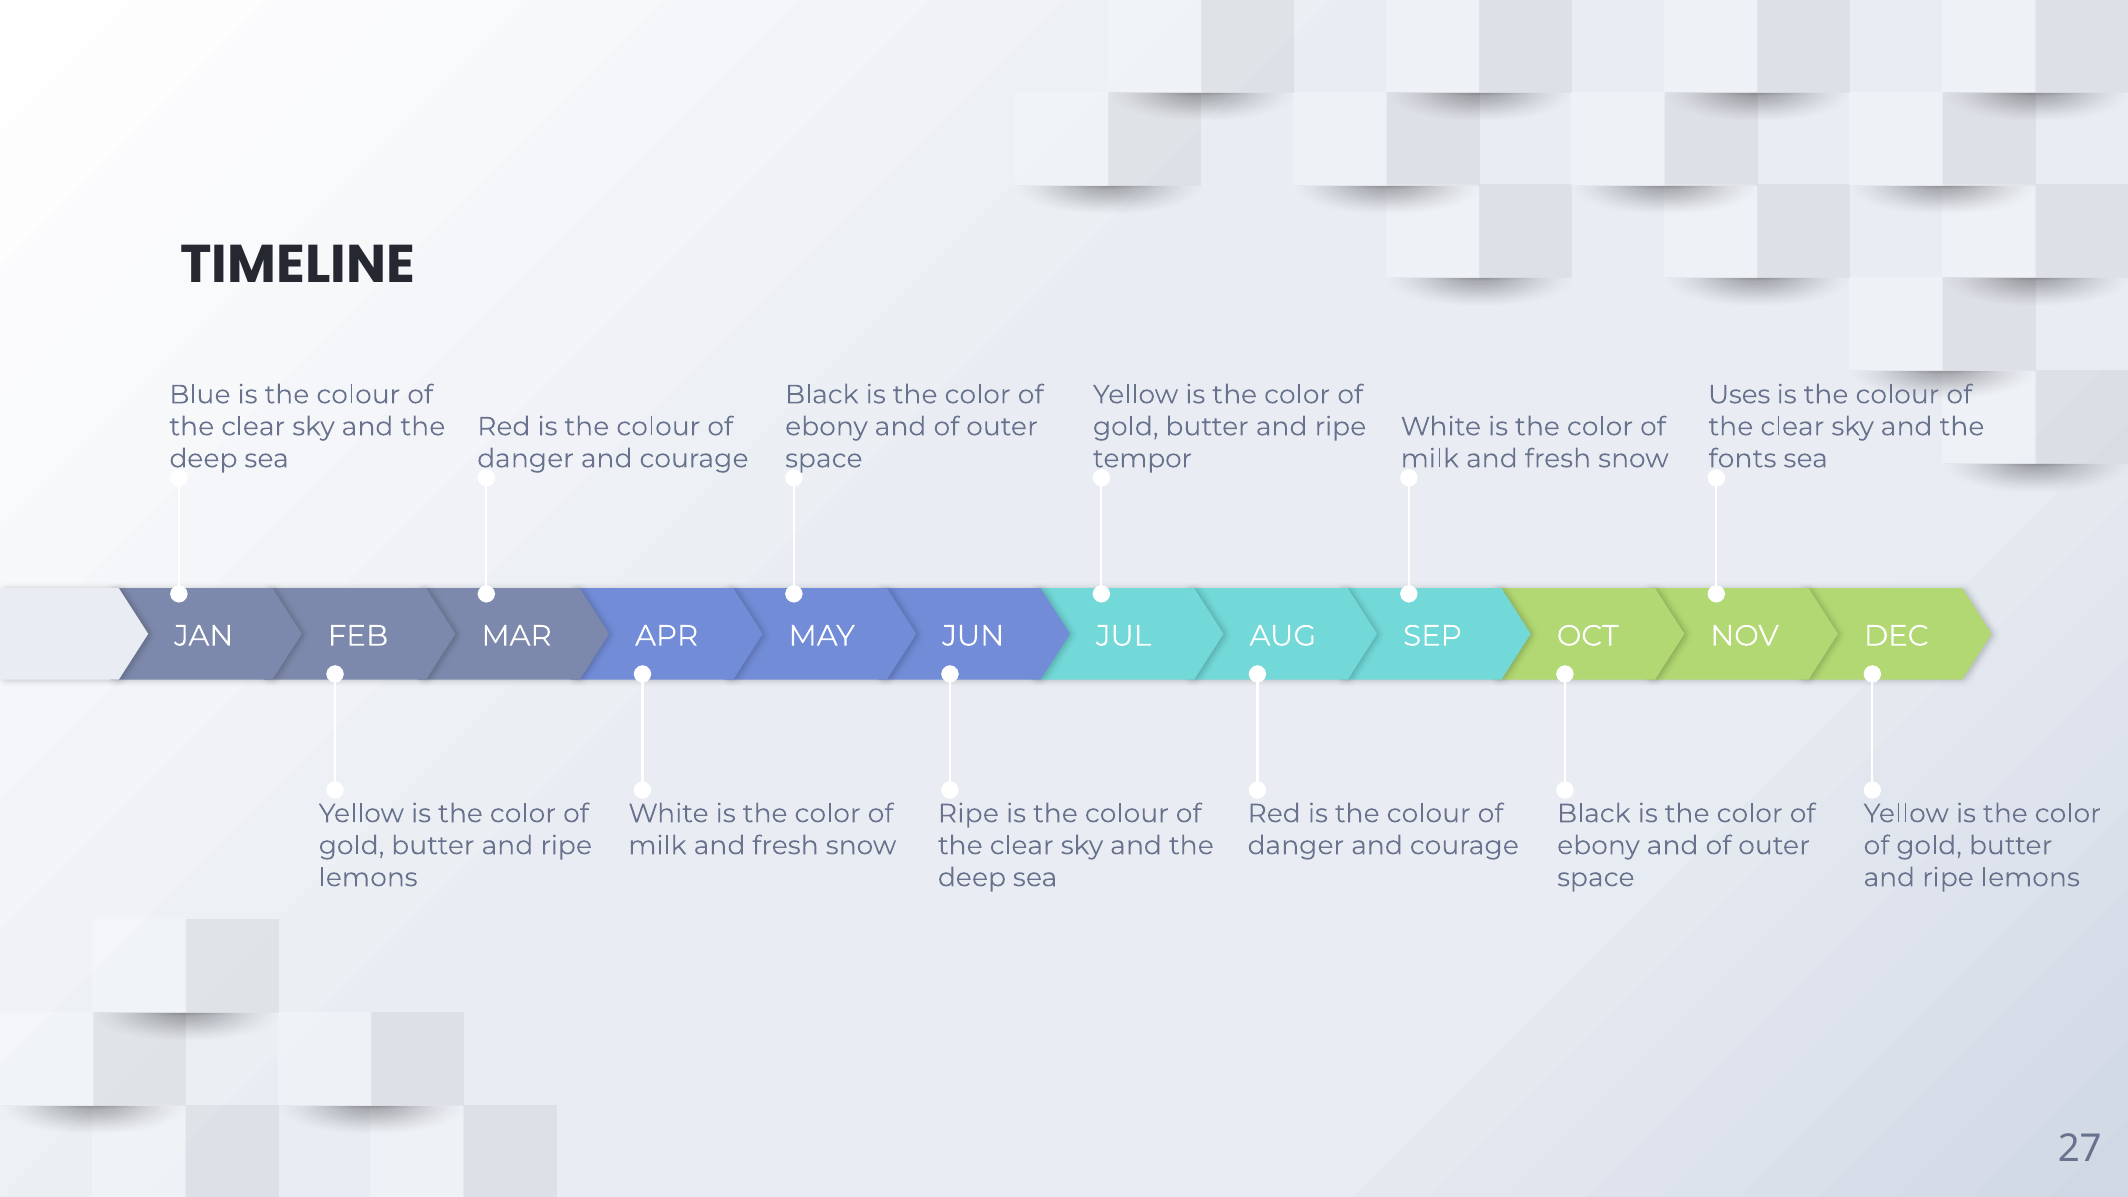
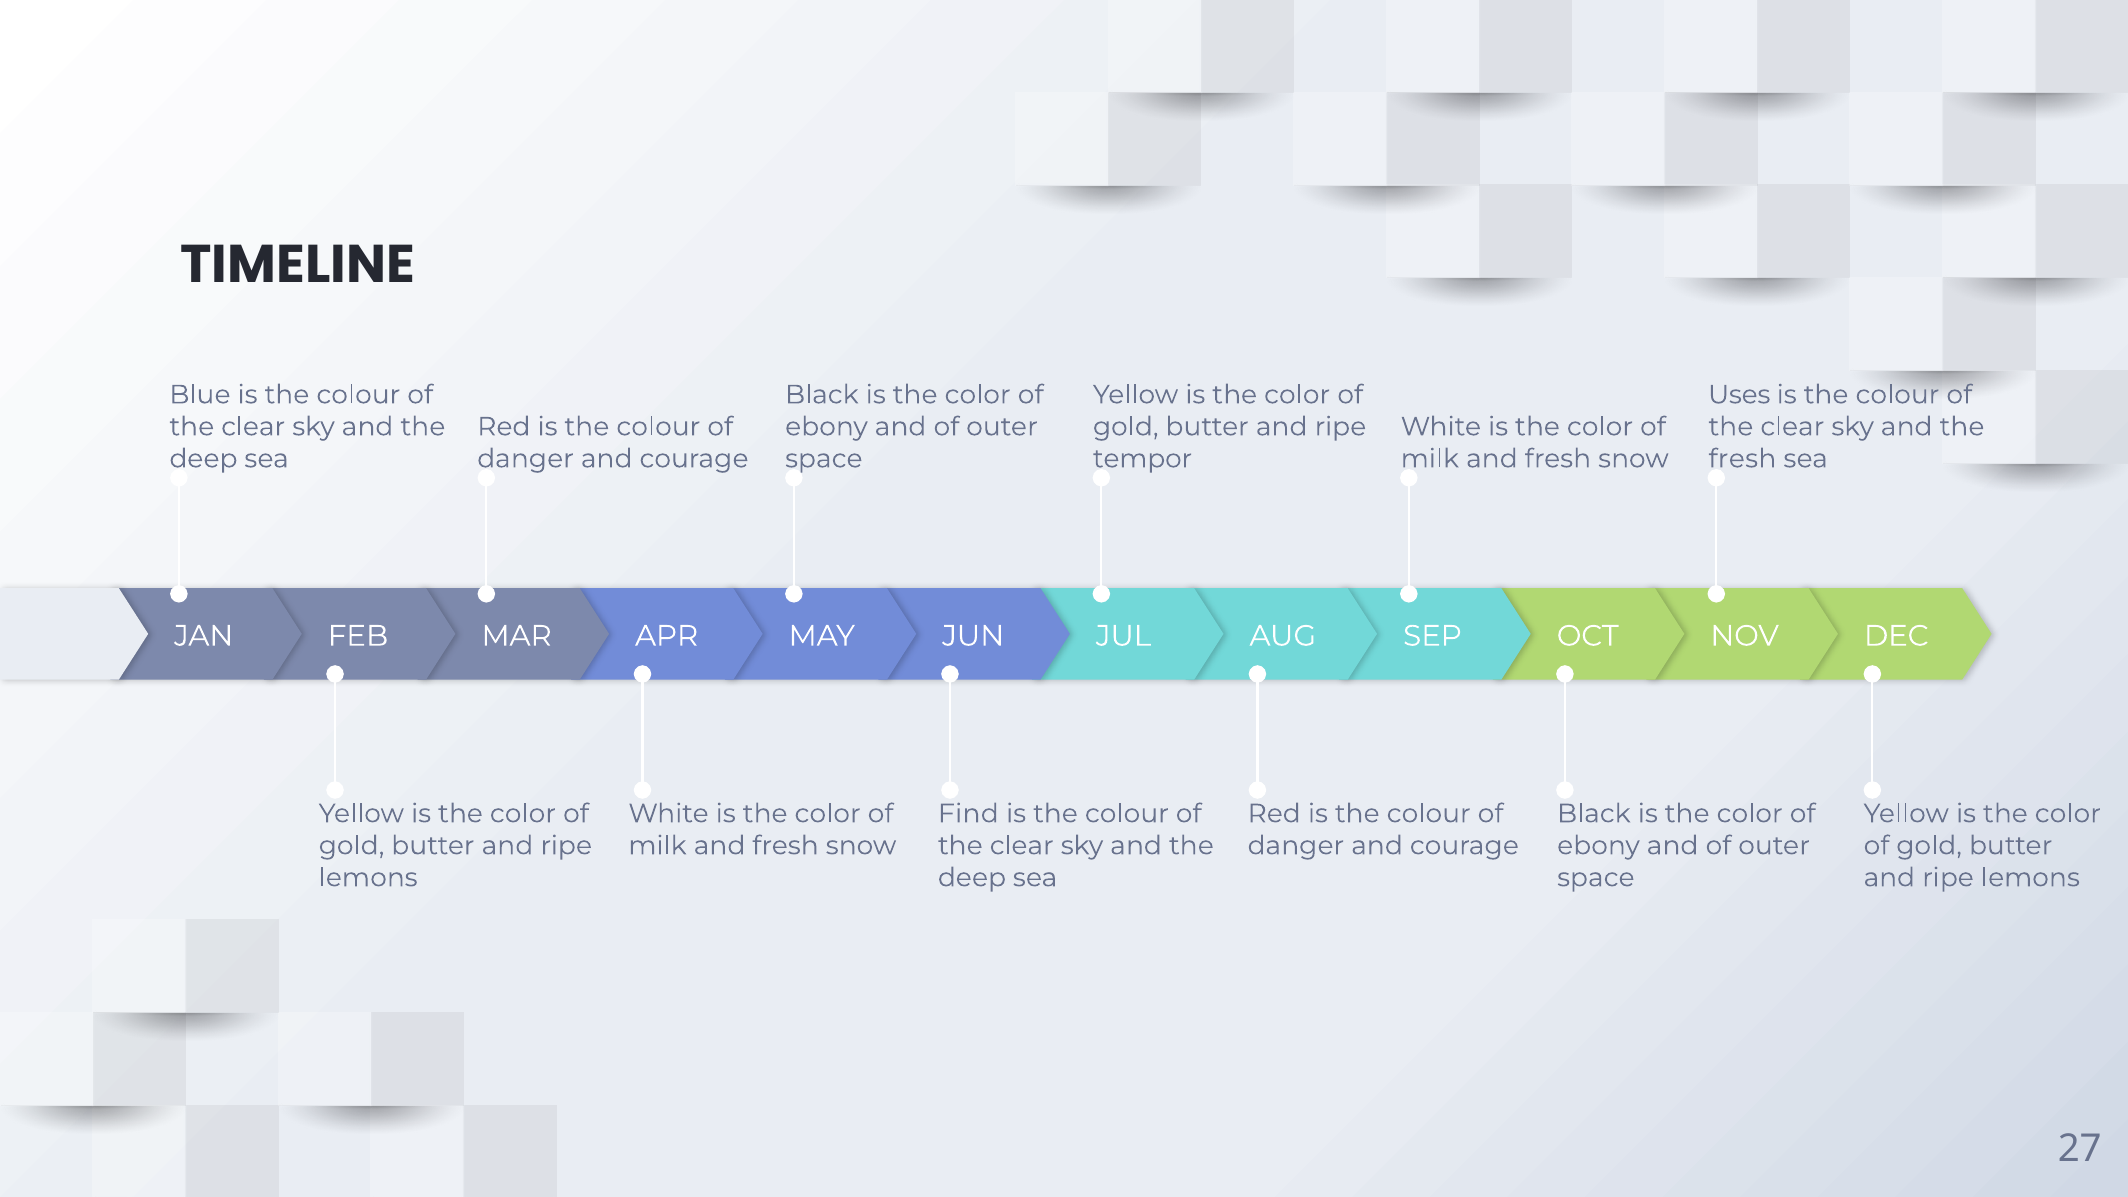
fonts at (1743, 459): fonts -> fresh
Ripe at (968, 814): Ripe -> Find
